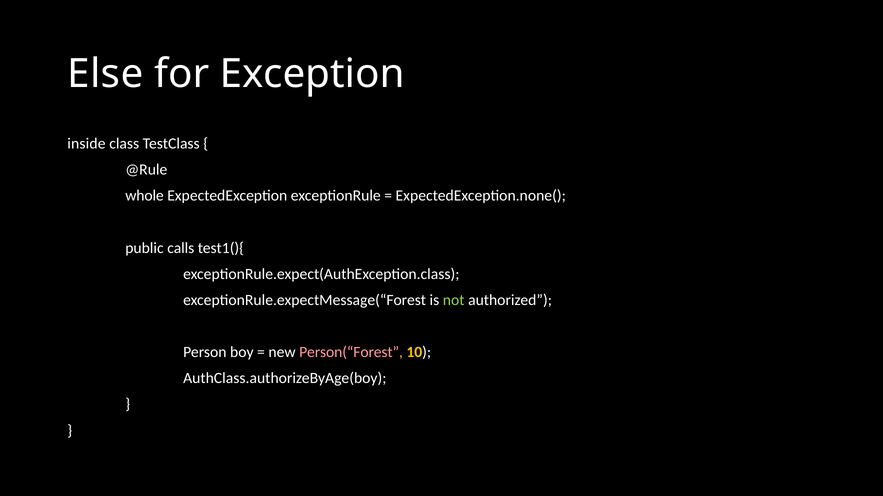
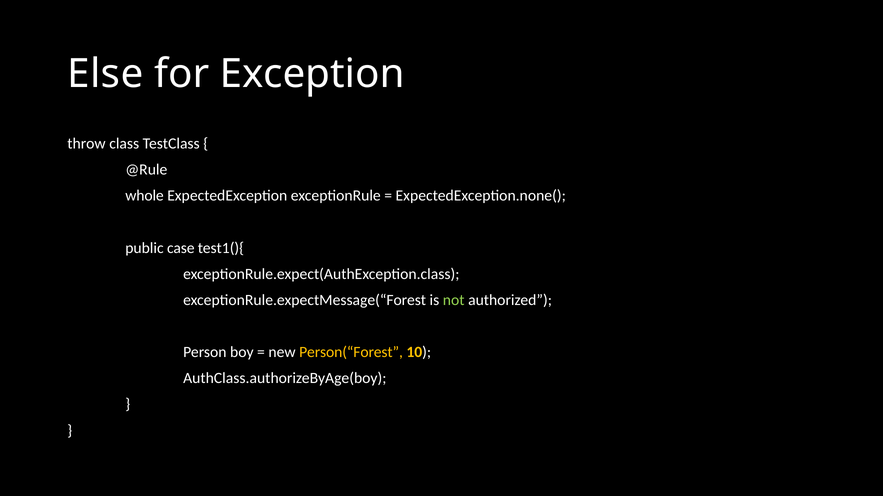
inside: inside -> throw
calls: calls -> case
Person(“Forest colour: pink -> yellow
